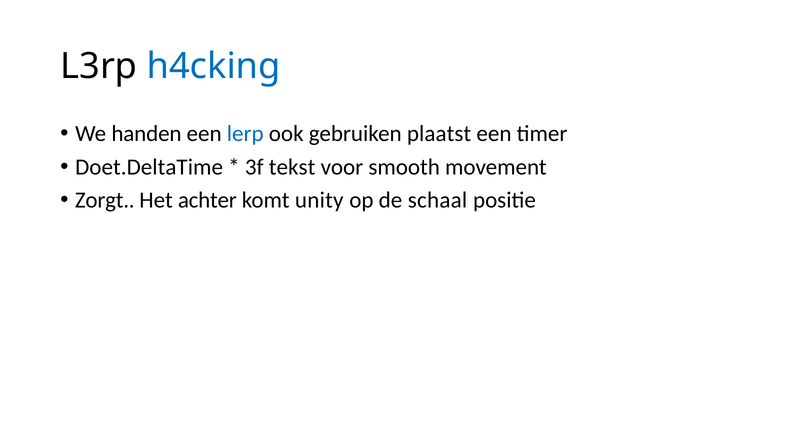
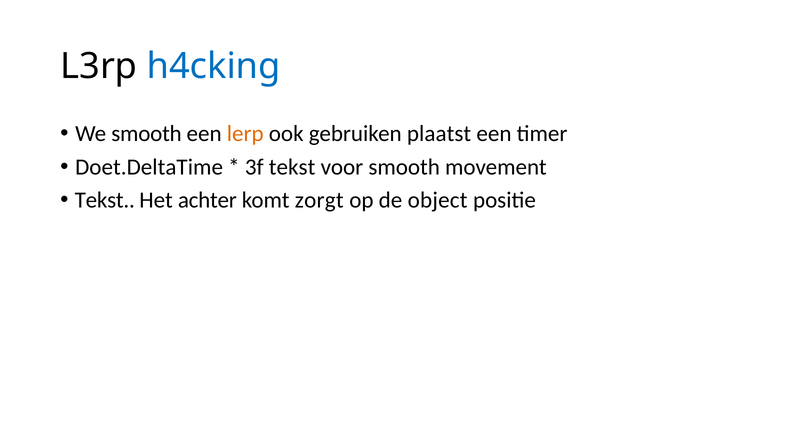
We handen: handen -> smooth
lerp colour: blue -> orange
Zorgt at (105, 200): Zorgt -> Tekst
unity: unity -> zorgt
schaal: schaal -> object
